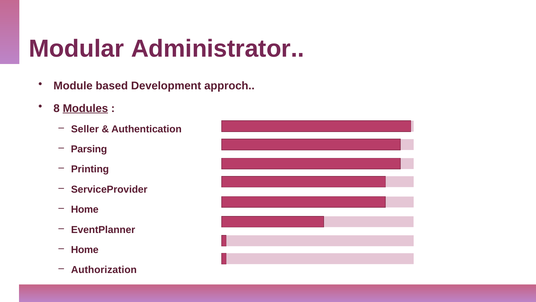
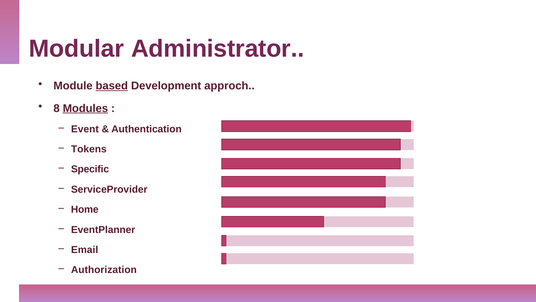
based underline: none -> present
Seller: Seller -> Event
Parsing: Parsing -> Tokens
Printing: Printing -> Specific
Home at (85, 249): Home -> Email
